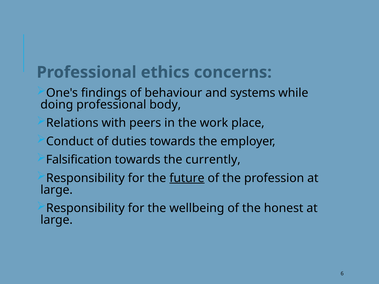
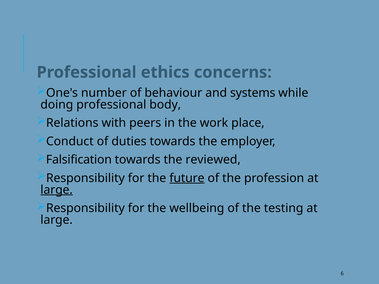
findings: findings -> number
currently: currently -> reviewed
large at (57, 190) underline: none -> present
honest: honest -> testing
